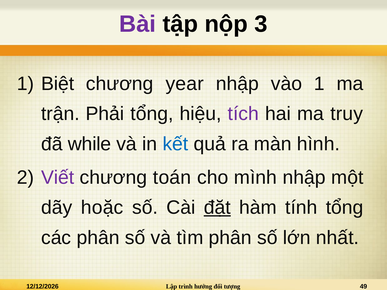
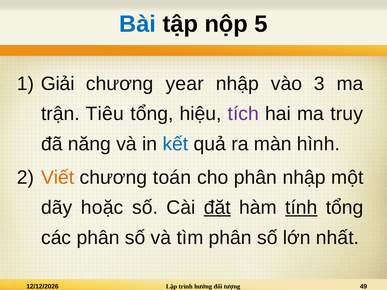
Bài colour: purple -> blue
3: 3 -> 5
Biệt: Biệt -> Giải
vào 1: 1 -> 3
Phải: Phải -> Tiêu
while: while -> năng
Viết colour: purple -> orange
cho mình: mình -> phân
tính underline: none -> present
